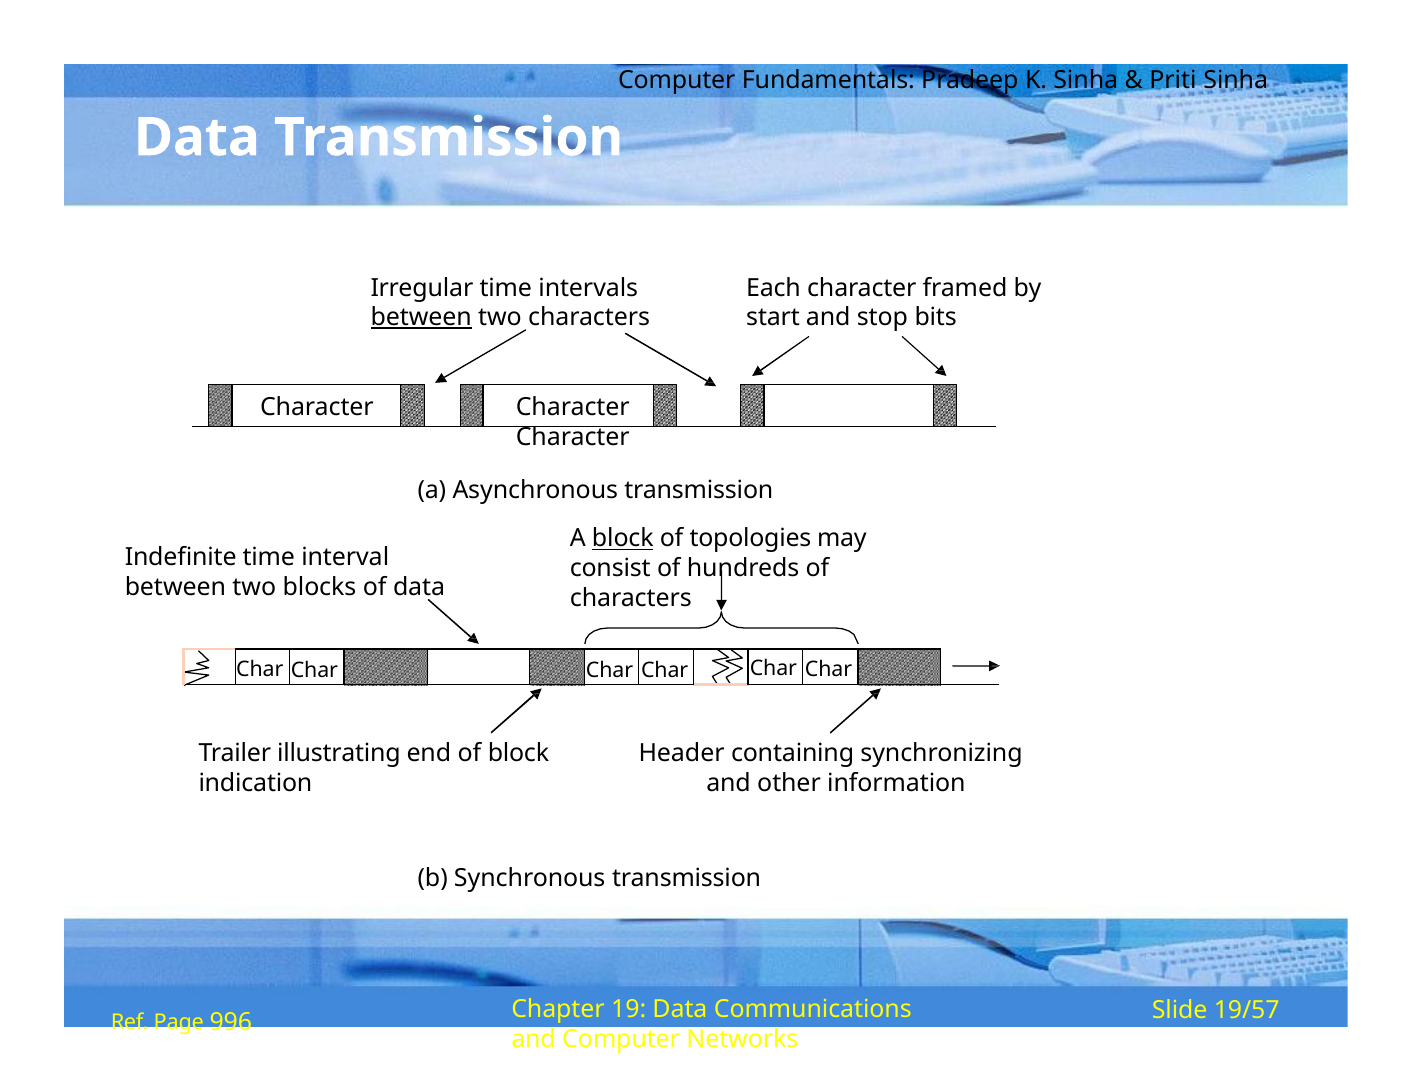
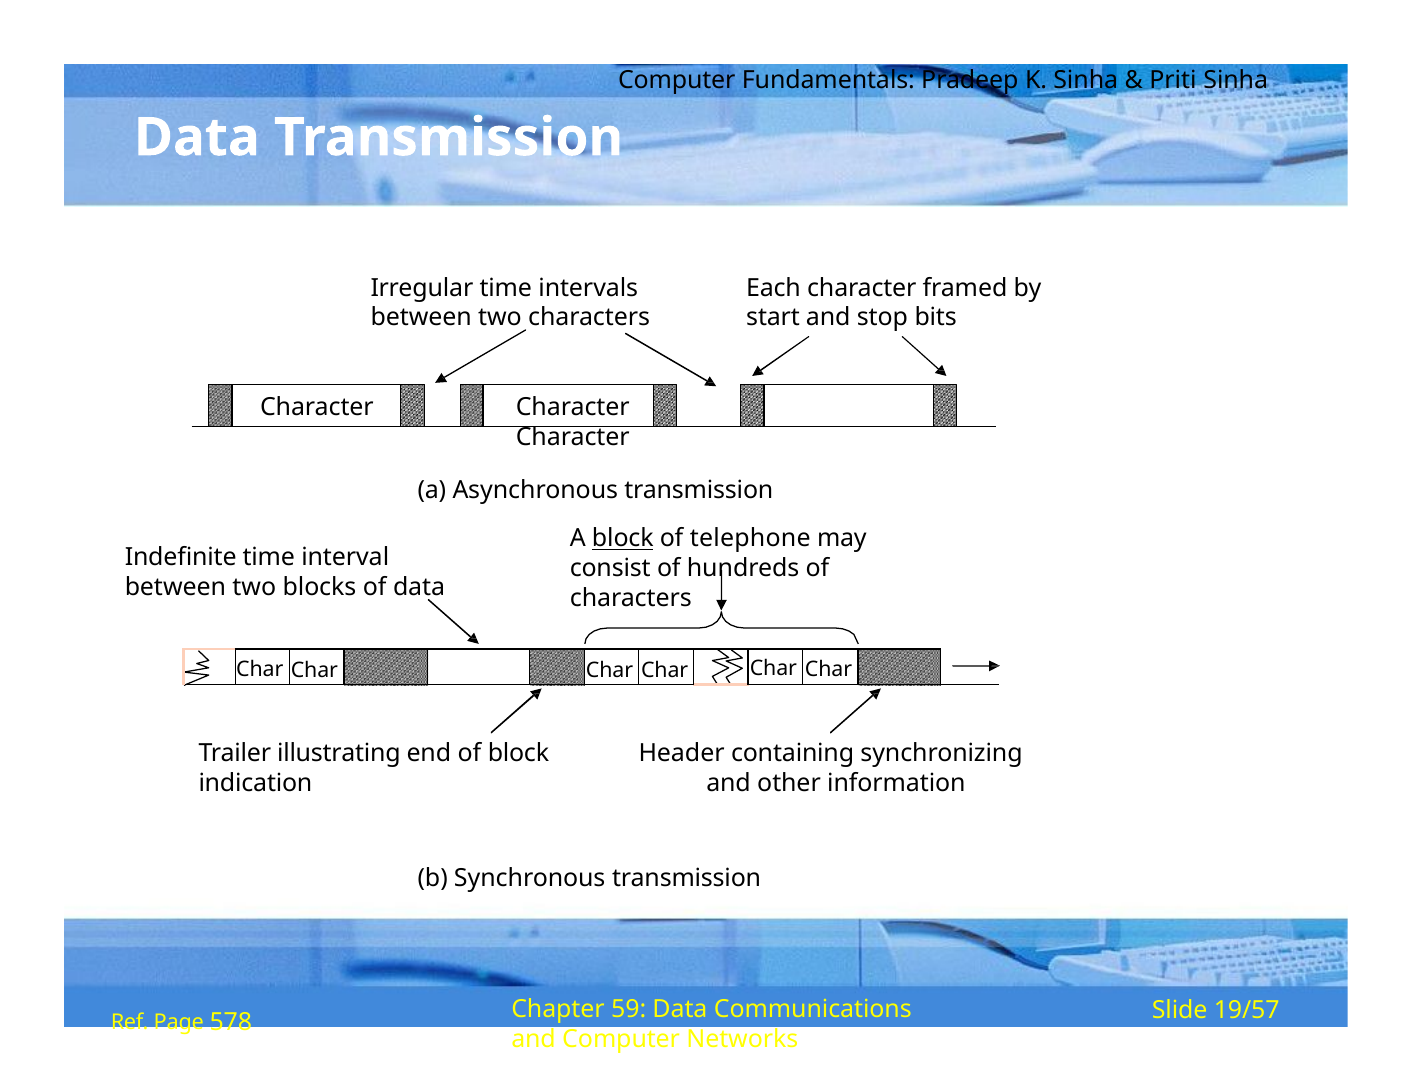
between at (421, 318) underline: present -> none
topologies: topologies -> telephone
19: 19 -> 59
996: 996 -> 578
